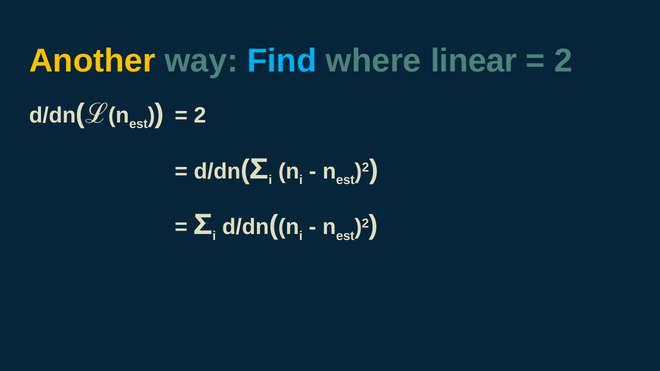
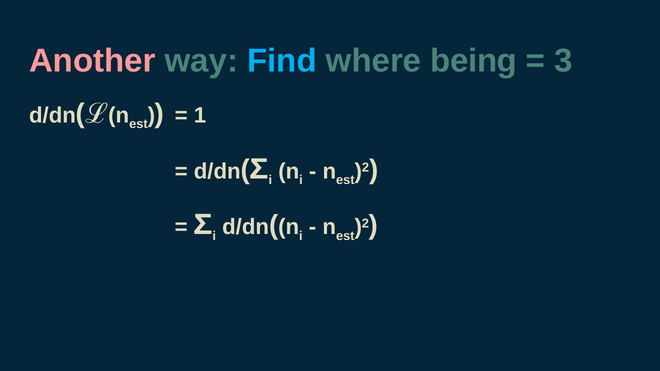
Another colour: yellow -> pink
linear: linear -> being
2 at (563, 61): 2 -> 3
2 at (200, 115): 2 -> 1
